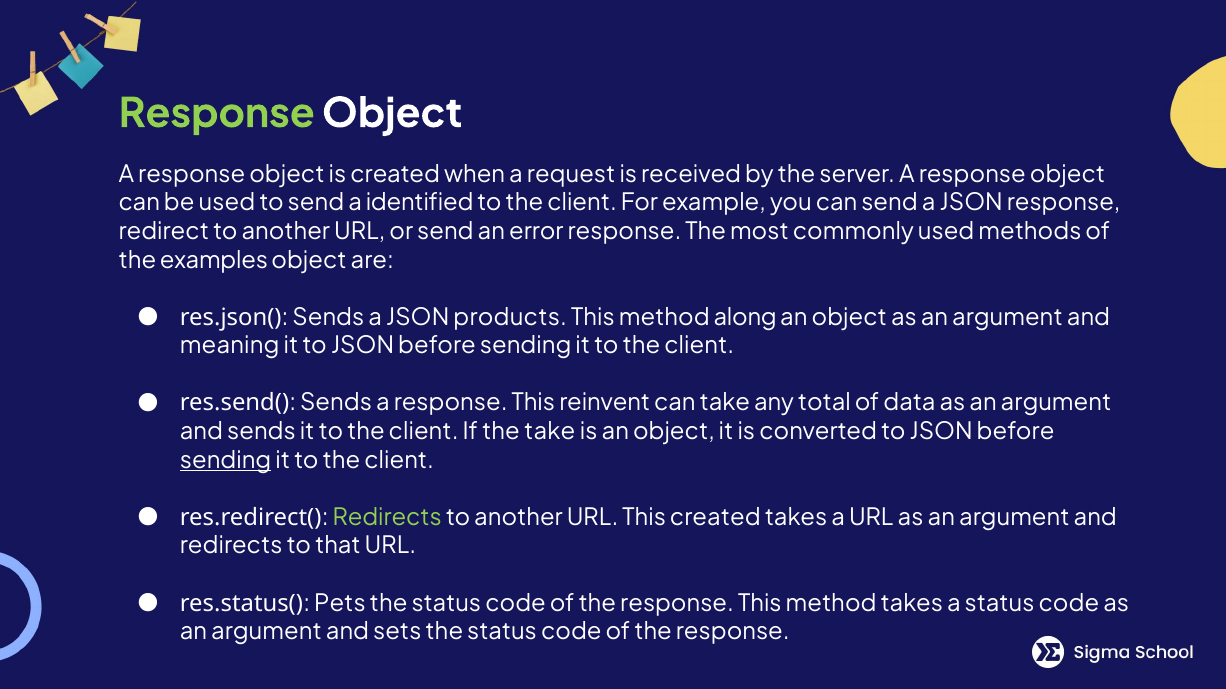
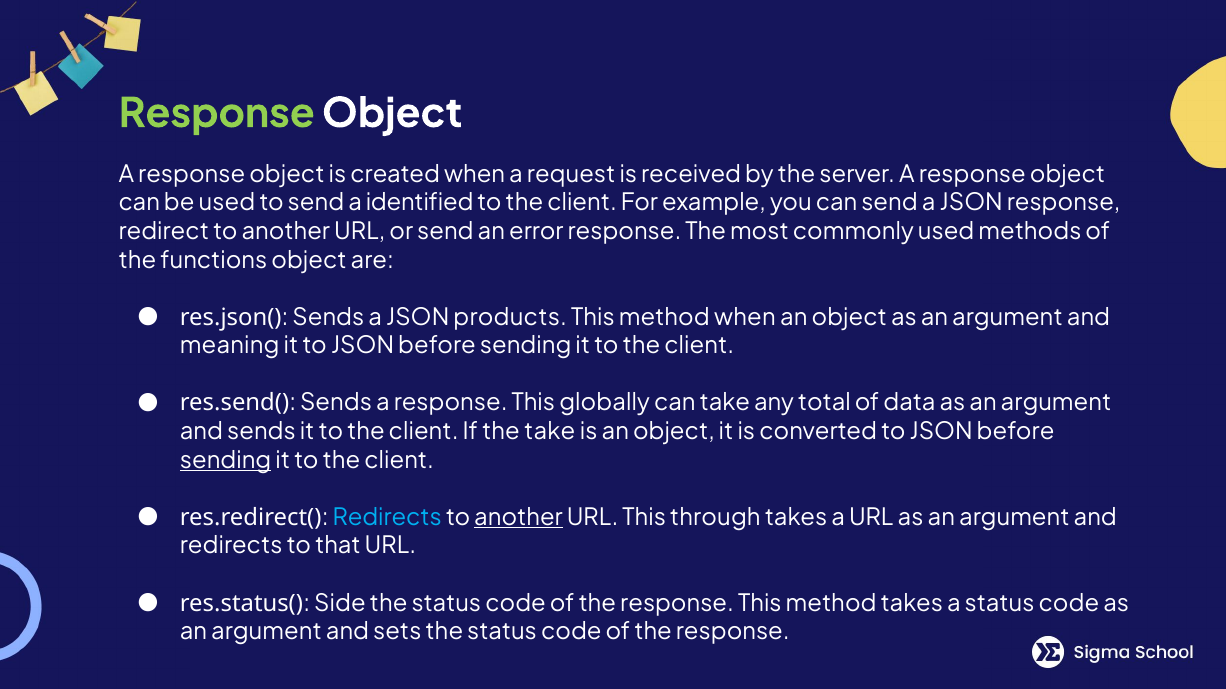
examples: examples -> functions
method along: along -> when
reinvent: reinvent -> globally
Redirects at (387, 518) colour: light green -> light blue
another at (518, 518) underline: none -> present
This created: created -> through
Pets: Pets -> Side
